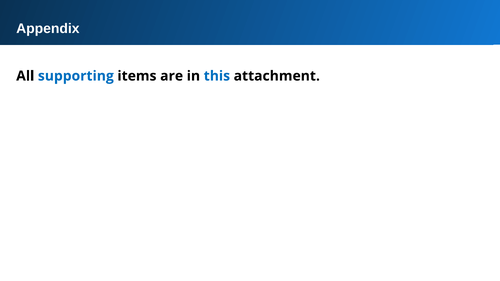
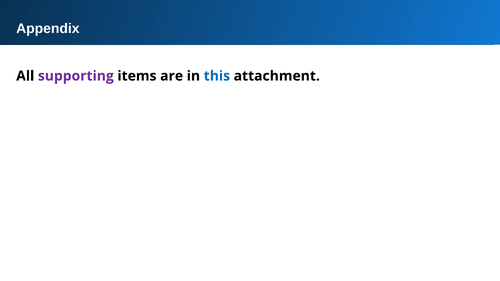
supporting colour: blue -> purple
